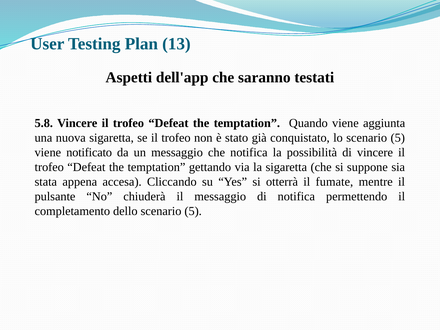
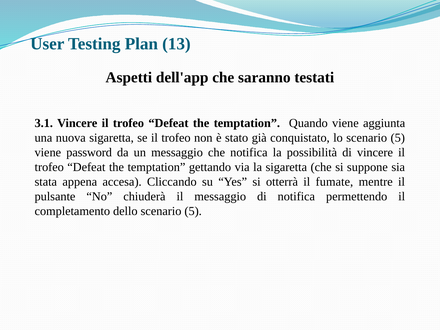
5.8: 5.8 -> 3.1
notificato: notificato -> password
